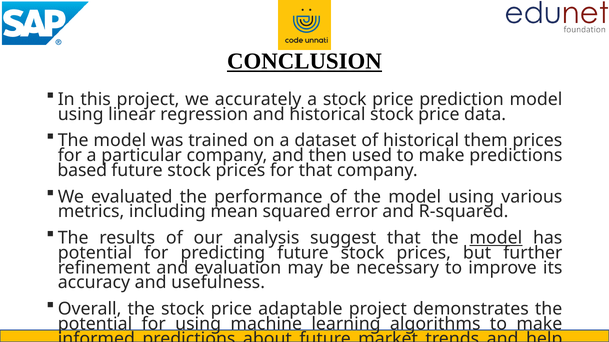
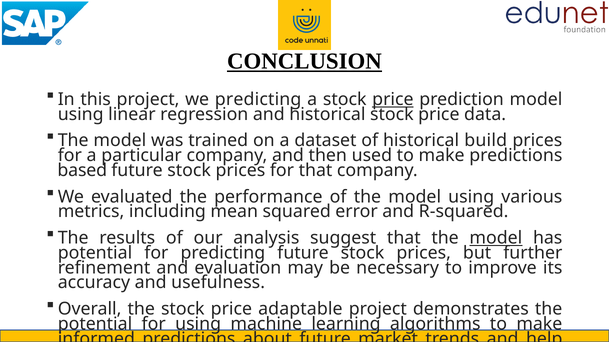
we accurately: accurately -> predicting
price at (393, 100) underline: none -> present
them: them -> build
